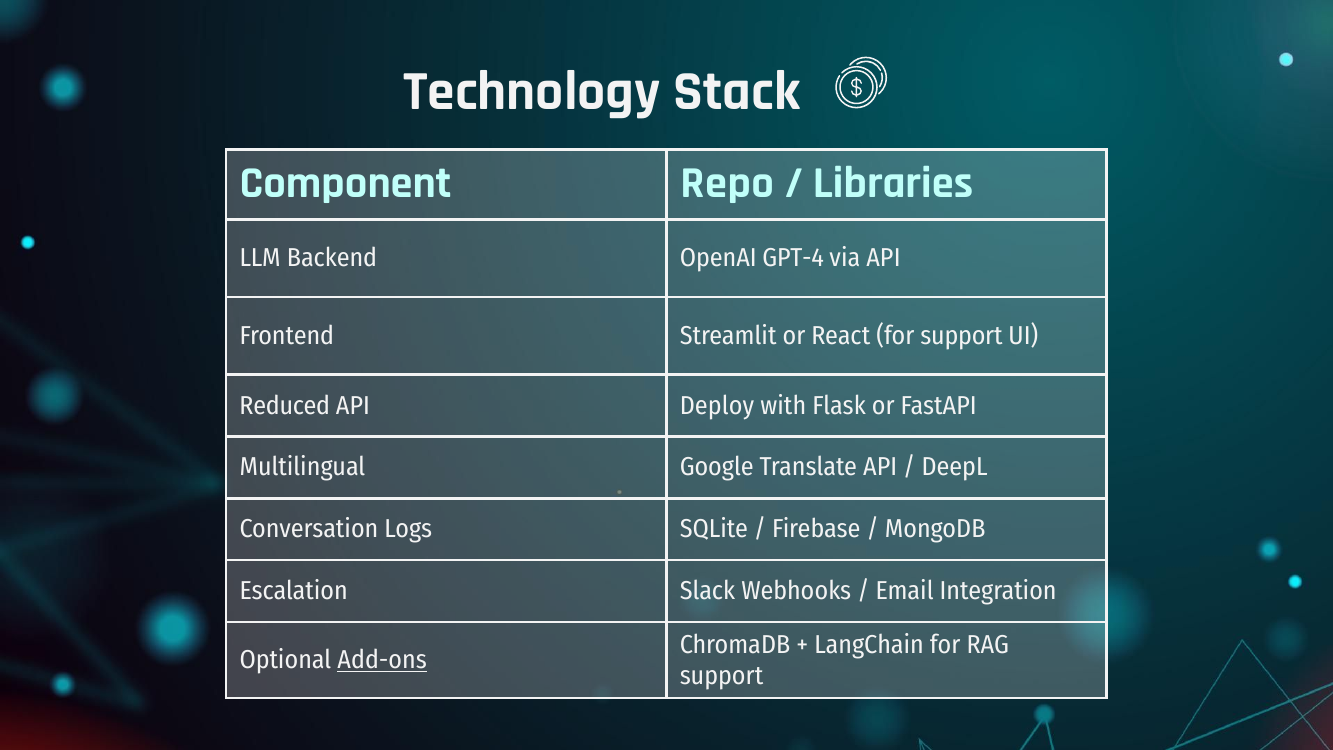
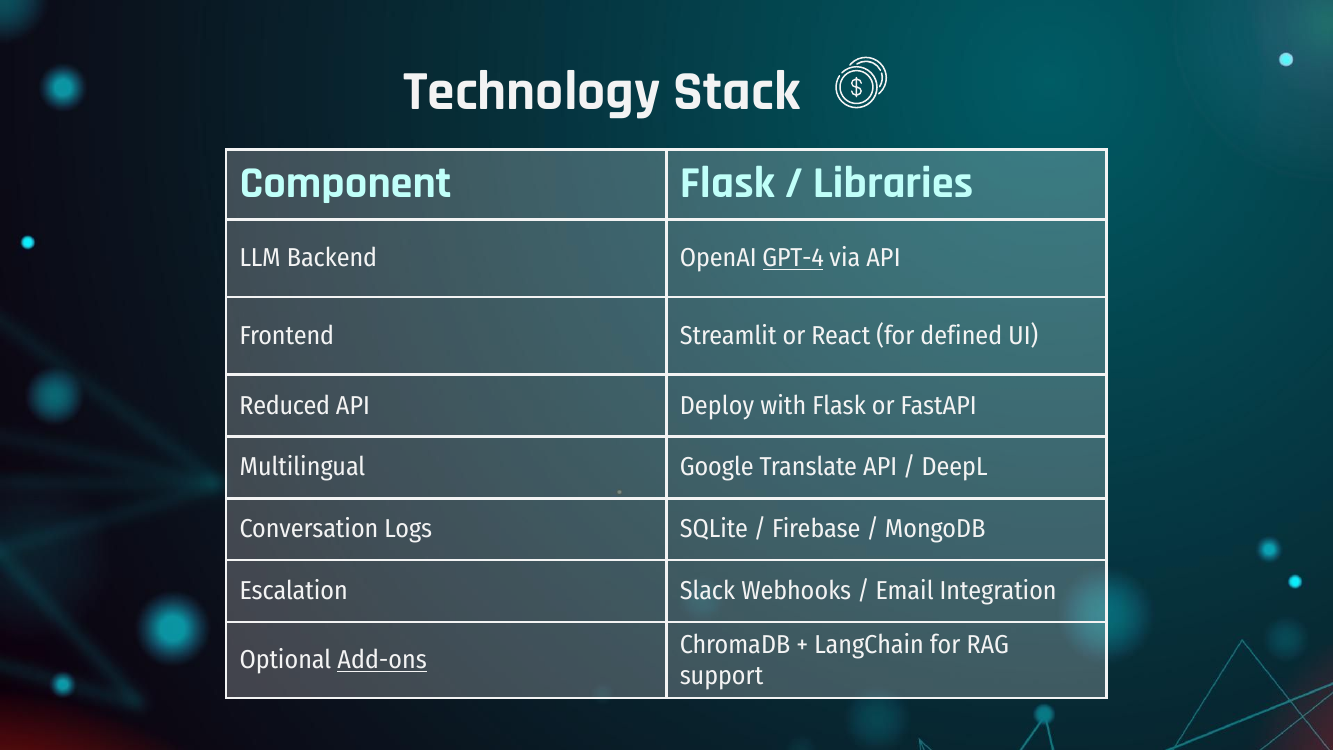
Component Repo: Repo -> Flask
GPT-4 underline: none -> present
for support: support -> defined
